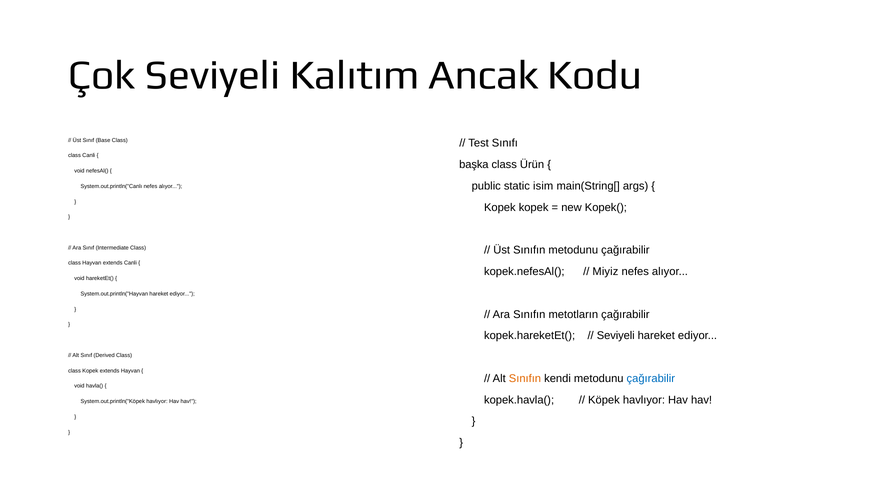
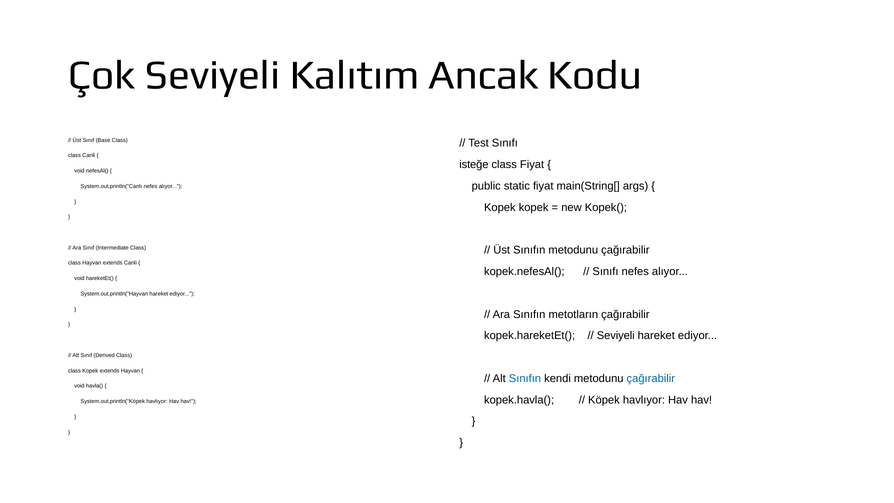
başka: başka -> isteğe
class Ürün: Ürün -> Fiyat
static isim: isim -> fiyat
Miyiz at (605, 271): Miyiz -> Sınıfı
Sınıfın at (525, 378) colour: orange -> blue
